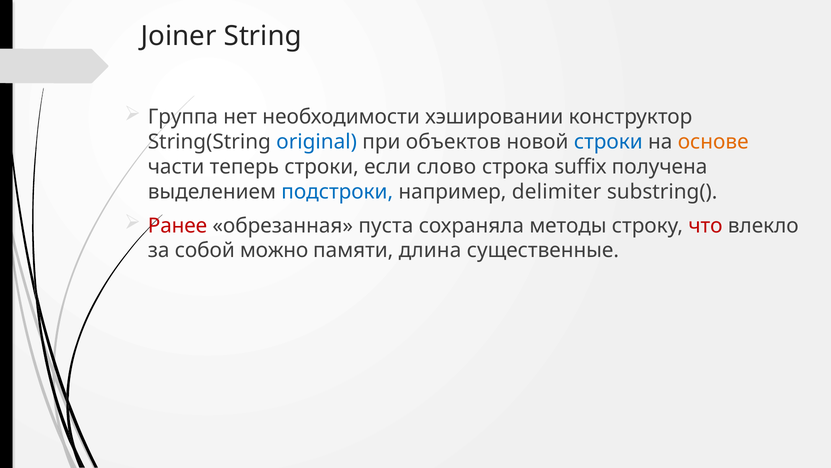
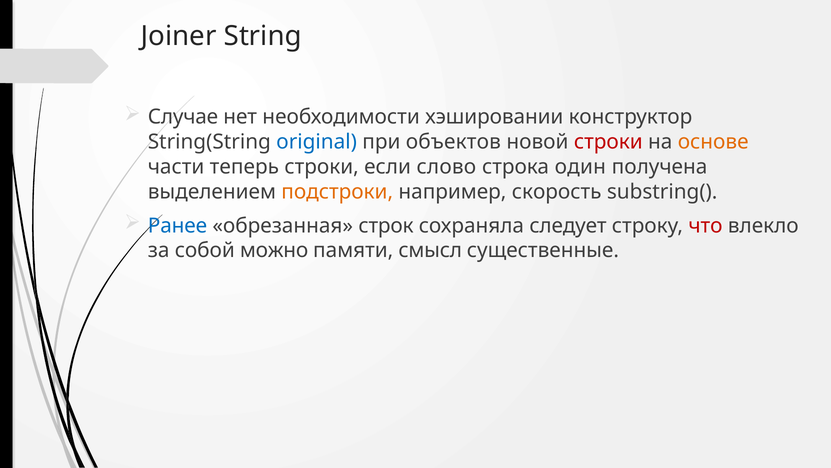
Группа: Группа -> Случае
строки at (608, 142) colour: blue -> red
suffix: suffix -> один
подстроки colour: blue -> orange
delimiter: delimiter -> скорость
Ранее colour: red -> blue
пуста: пуста -> строк
методы: методы -> следует
длина: длина -> смысл
